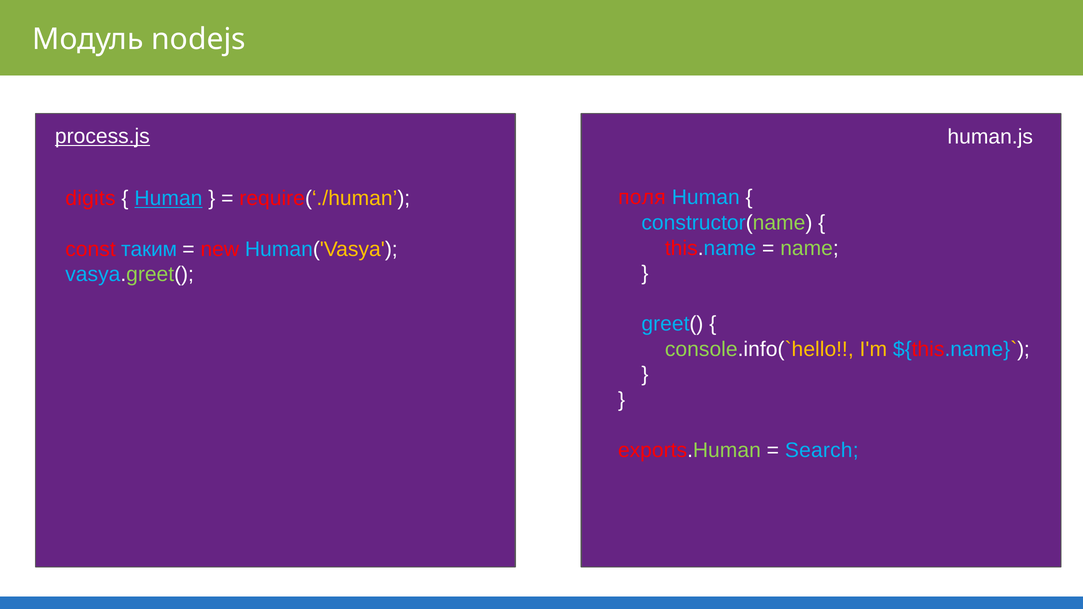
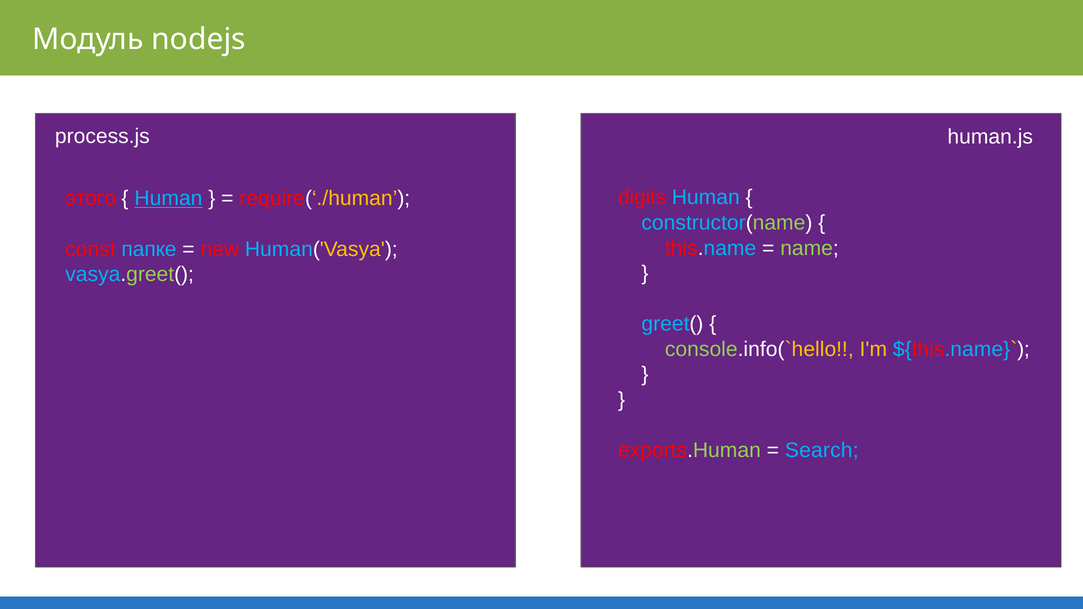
process.js underline: present -> none
поля: поля -> digits
digits: digits -> этого
таким: таким -> папке
